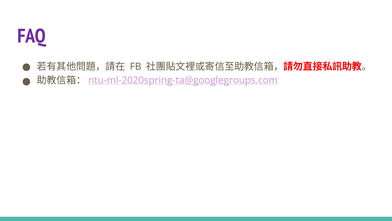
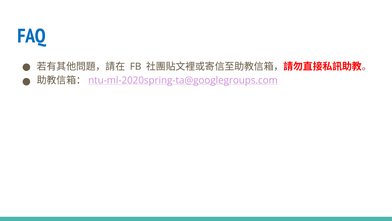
FAQ colour: purple -> blue
